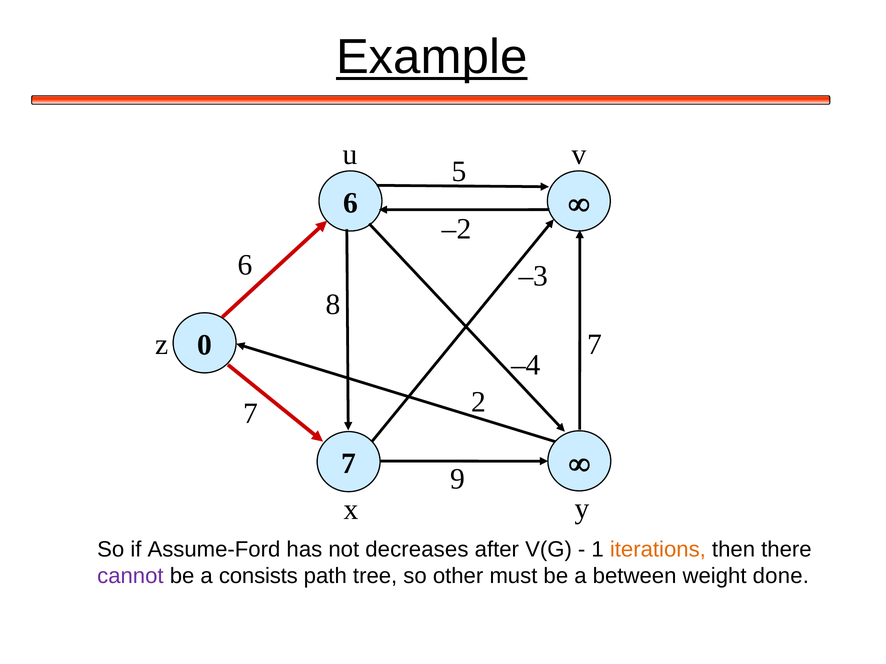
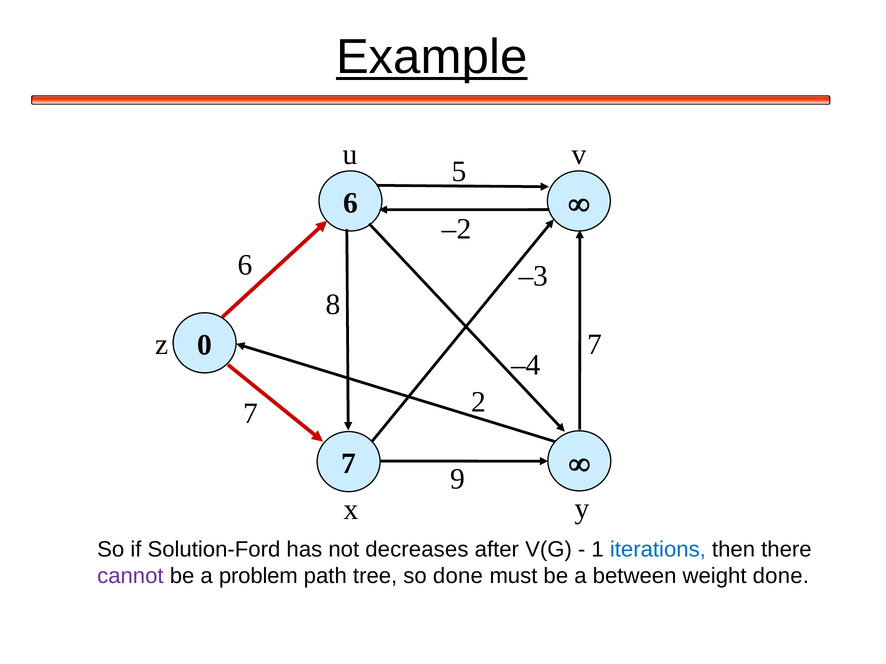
Assume-Ford: Assume-Ford -> Solution-Ford
iterations colour: orange -> blue
consists: consists -> problem
so other: other -> done
